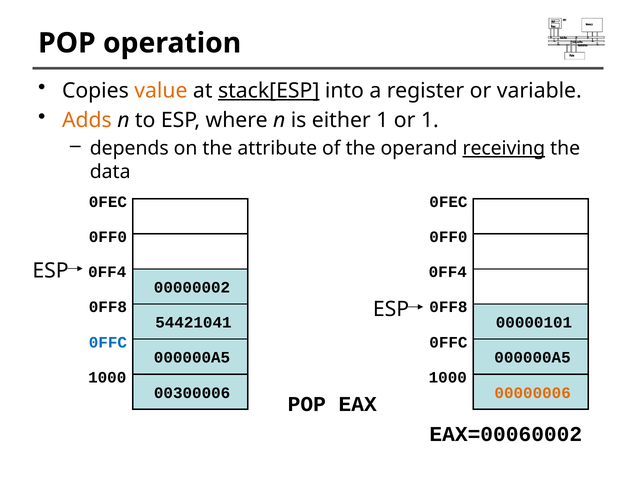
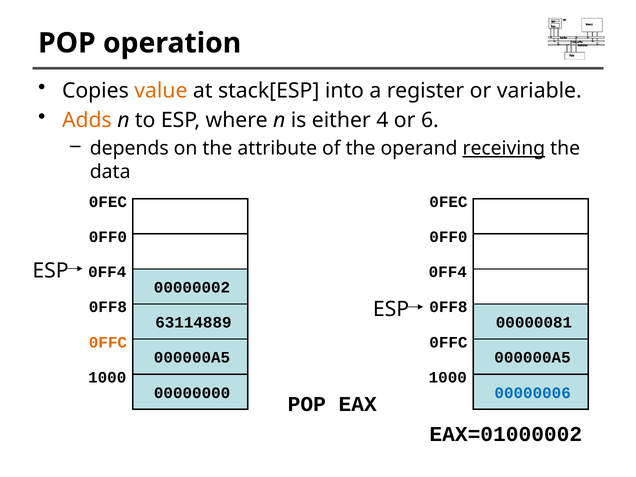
stack[ESP underline: present -> none
either 1: 1 -> 4
or 1: 1 -> 6
54421041: 54421041 -> 63114889
00000101: 00000101 -> 00000081
0FFC at (108, 342) colour: blue -> orange
00300006: 00300006 -> 00000000
00000006 colour: orange -> blue
EAX=00060002: EAX=00060002 -> EAX=01000002
